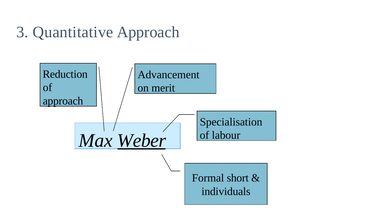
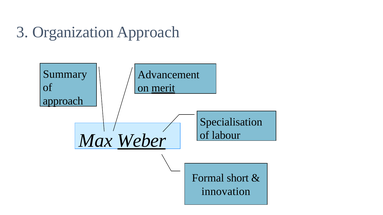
Quantitative: Quantitative -> Organization
Reduction: Reduction -> Summary
merit underline: none -> present
individuals: individuals -> innovation
